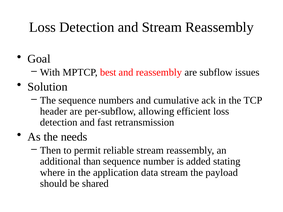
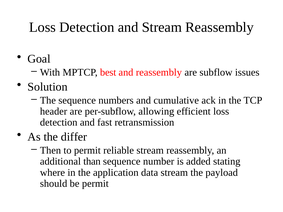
needs: needs -> differ
be shared: shared -> permit
